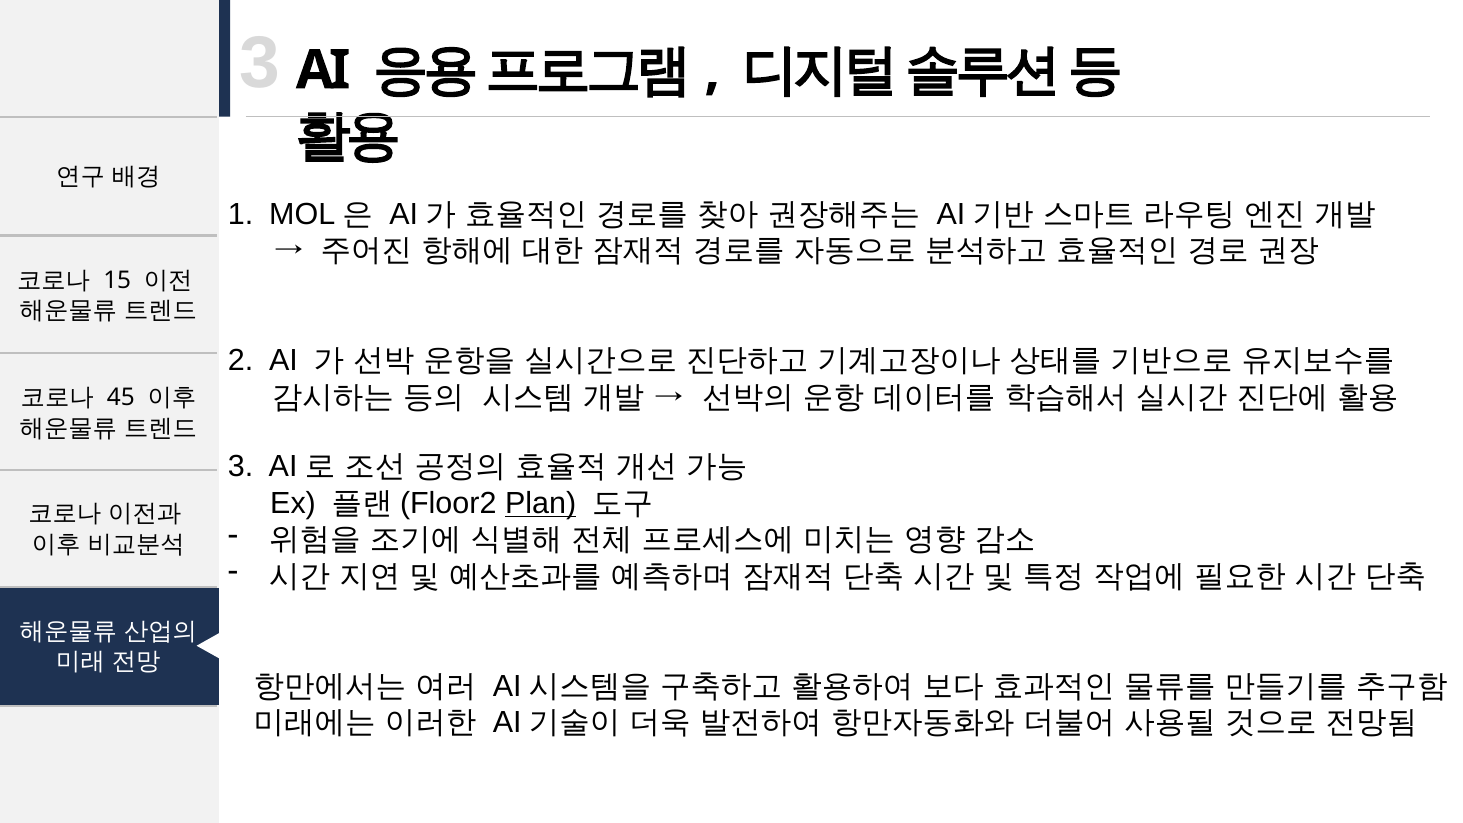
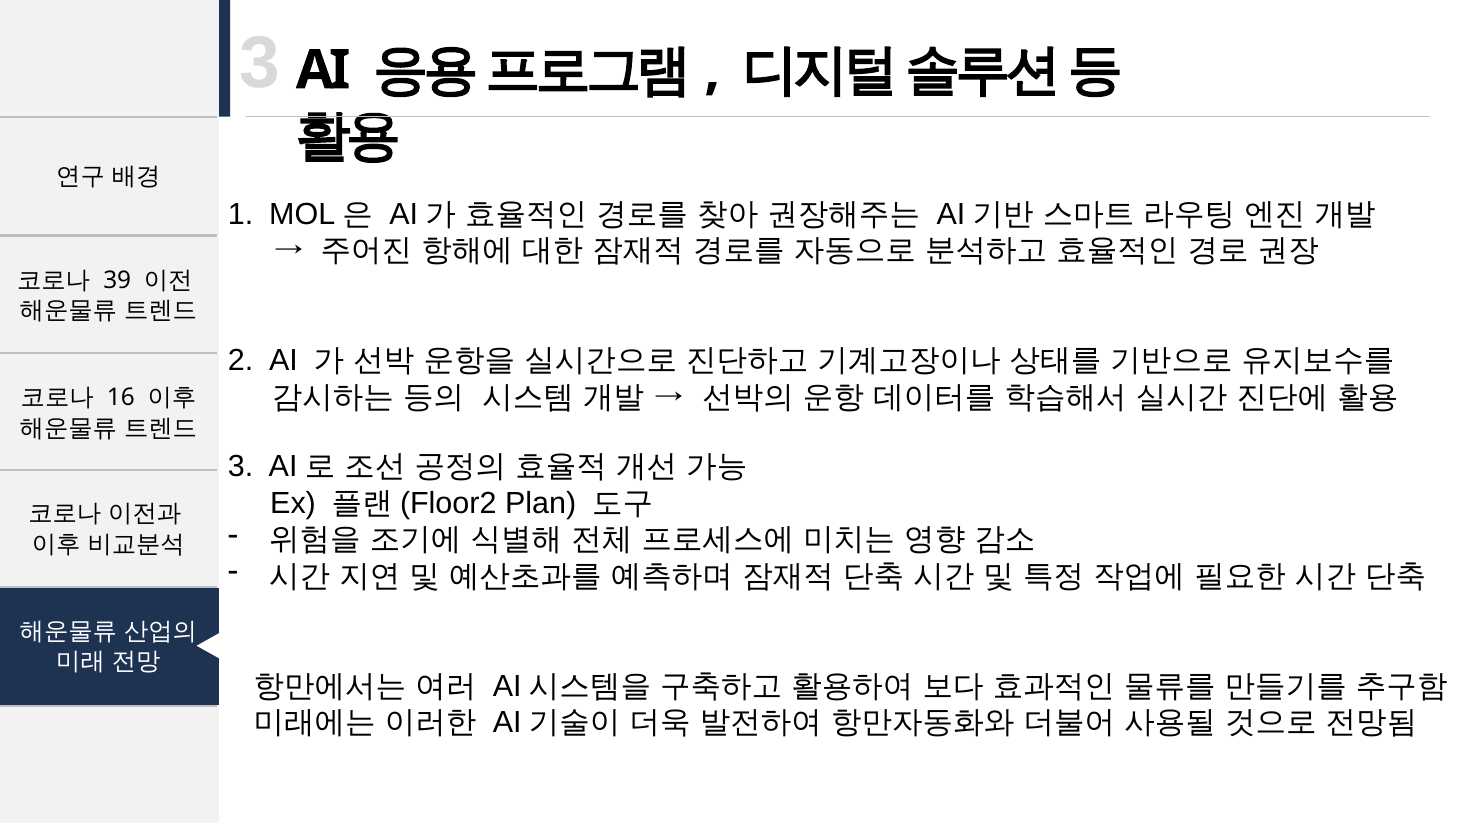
15: 15 -> 39
45: 45 -> 16
Plan underline: present -> none
